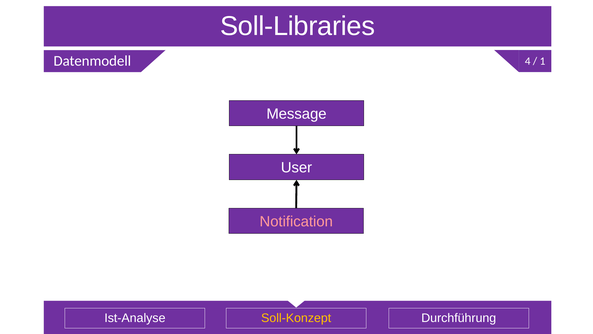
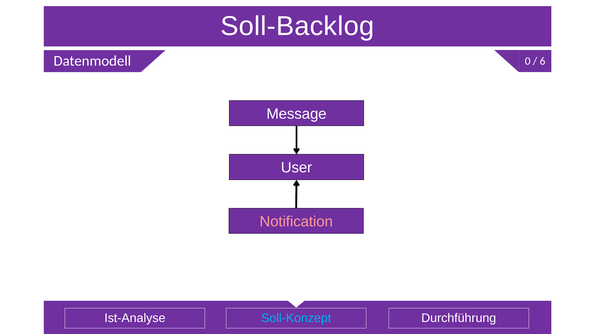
Soll-Libraries: Soll-Libraries -> Soll-Backlog
4: 4 -> 0
1: 1 -> 6
Soll-Konzept colour: yellow -> light blue
